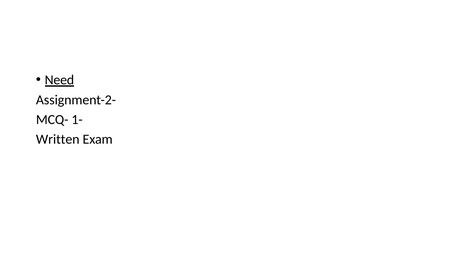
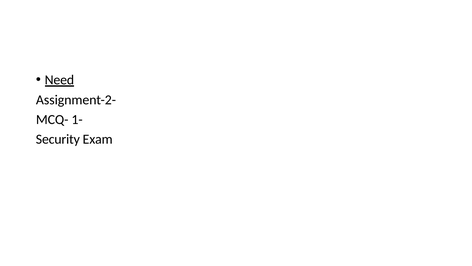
Written: Written -> Security
